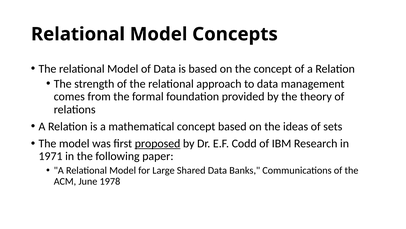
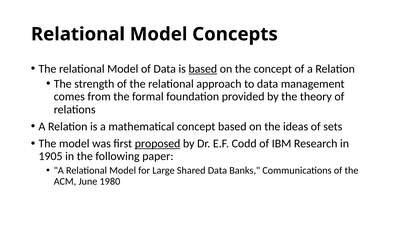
based at (203, 69) underline: none -> present
1971: 1971 -> 1905
1978: 1978 -> 1980
